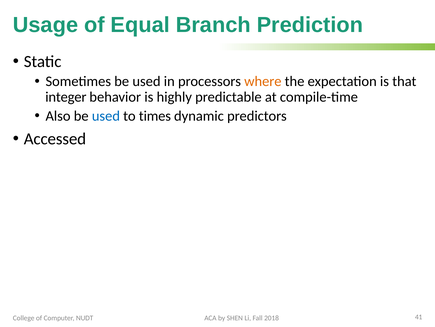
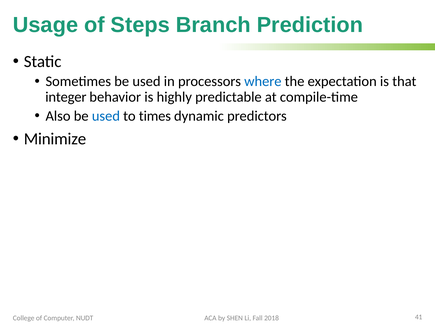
Equal: Equal -> Steps
where colour: orange -> blue
Accessed: Accessed -> Minimize
